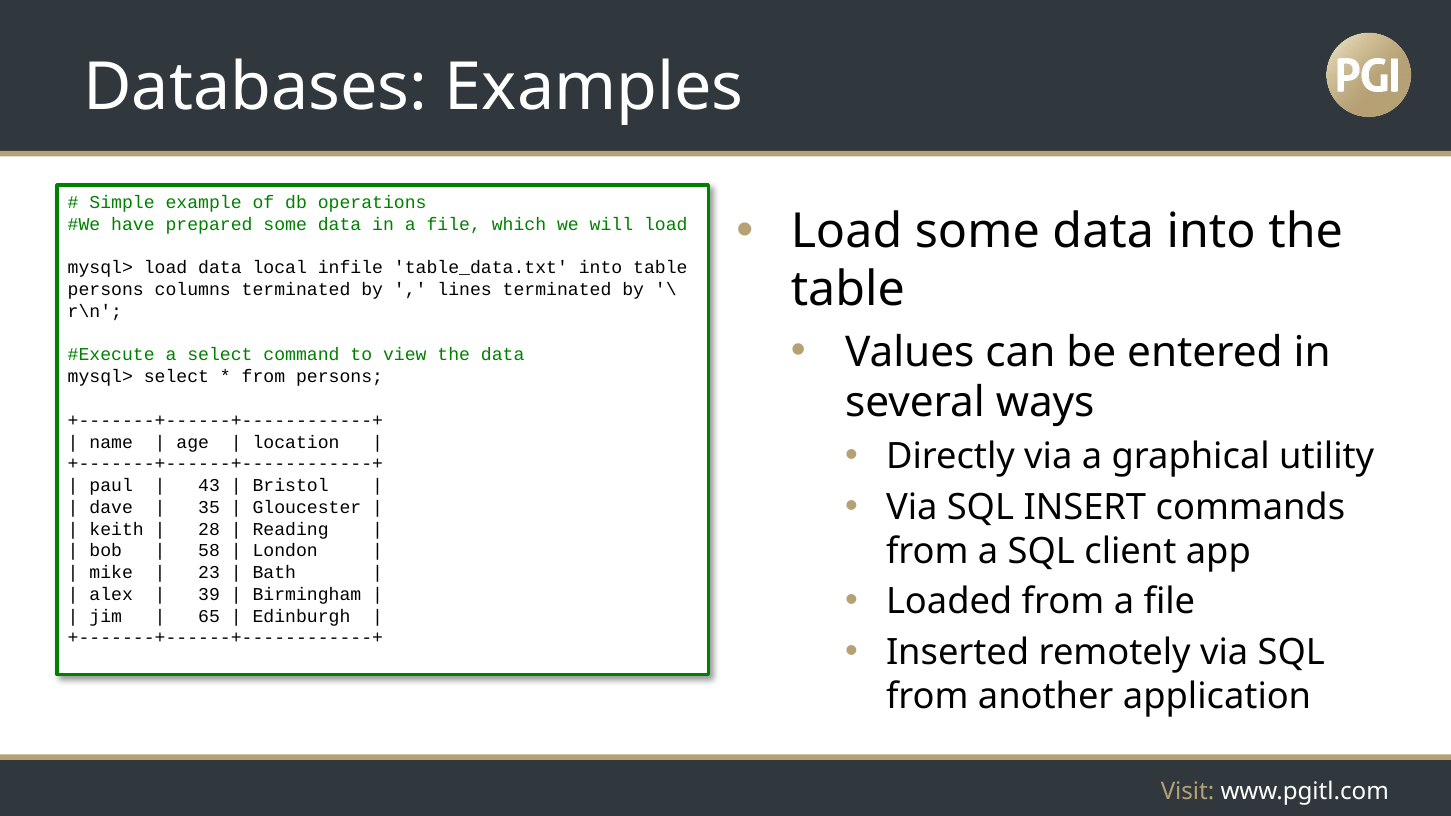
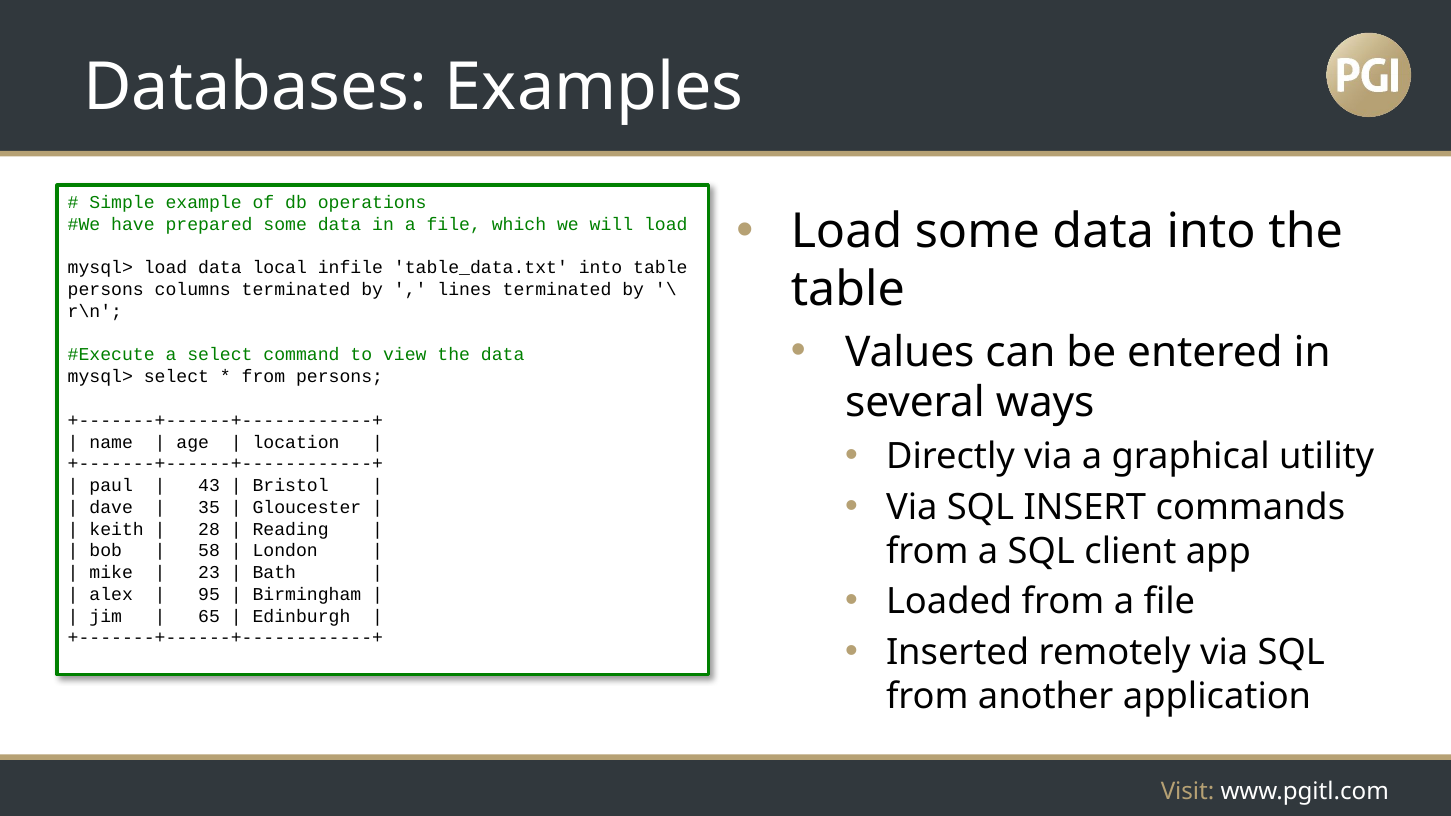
39: 39 -> 95
